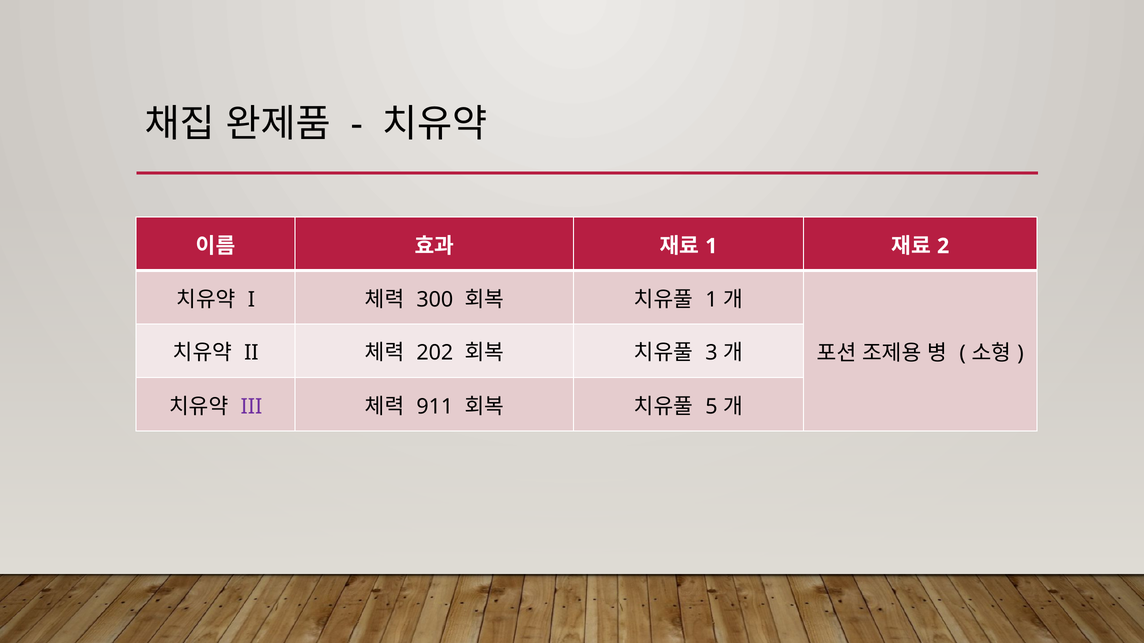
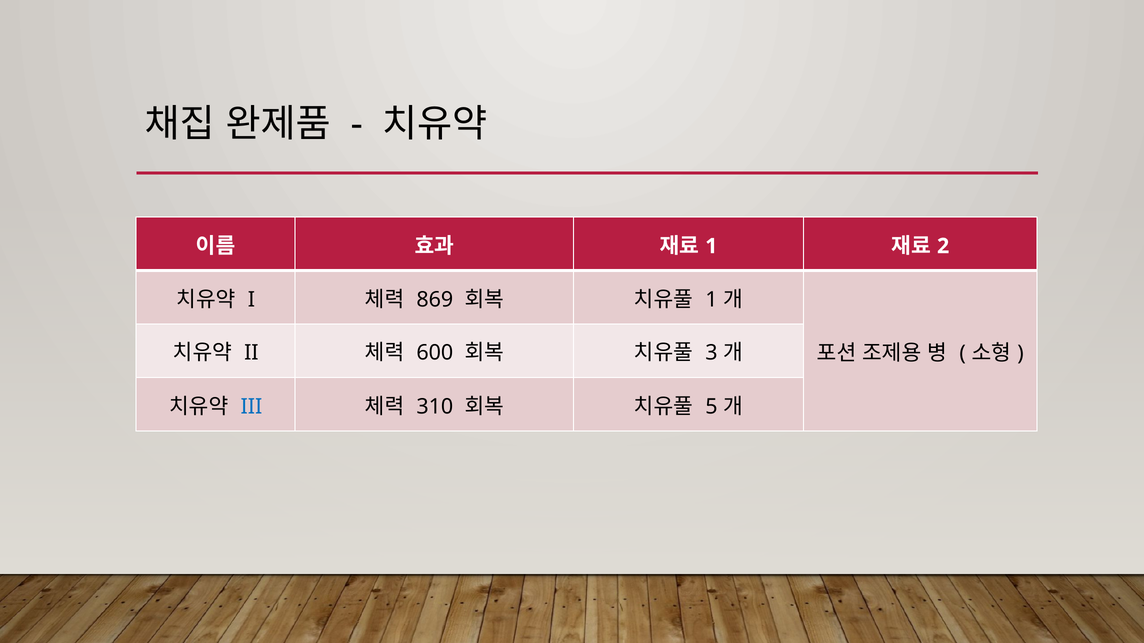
300: 300 -> 869
202: 202 -> 600
III colour: purple -> blue
911: 911 -> 310
